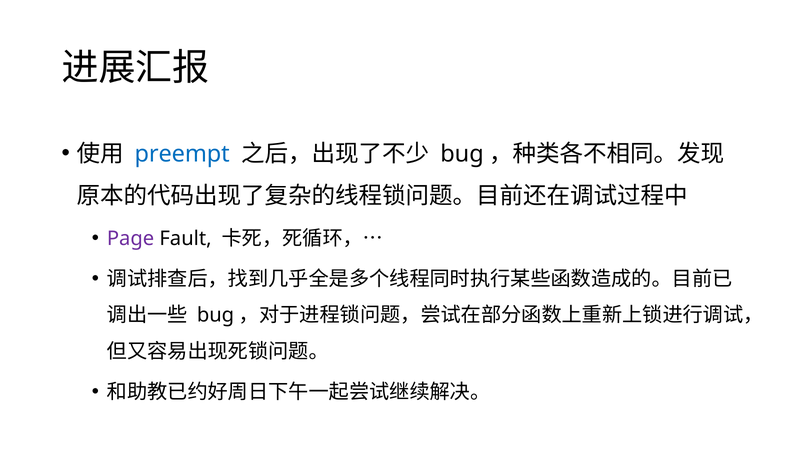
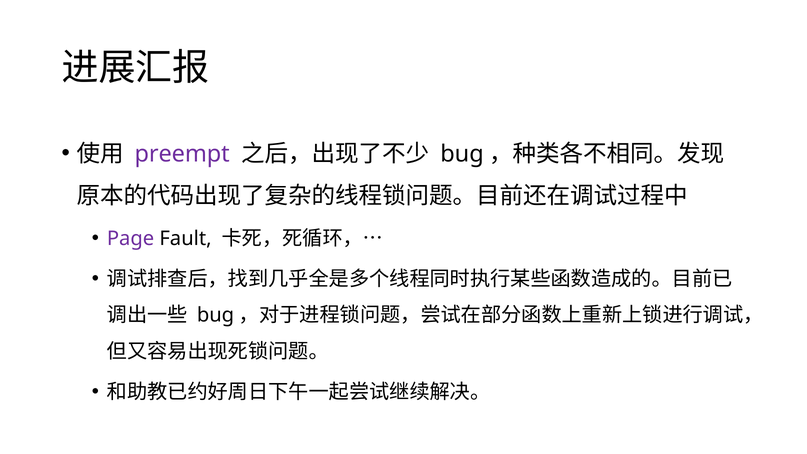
preempt colour: blue -> purple
